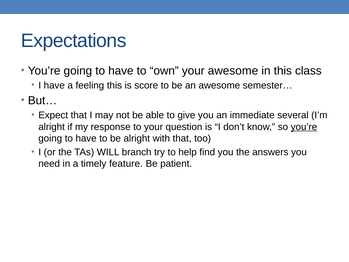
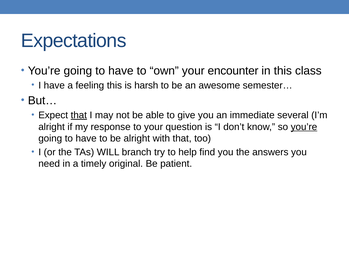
your awesome: awesome -> encounter
score: score -> harsh
that at (79, 115) underline: none -> present
feature: feature -> original
